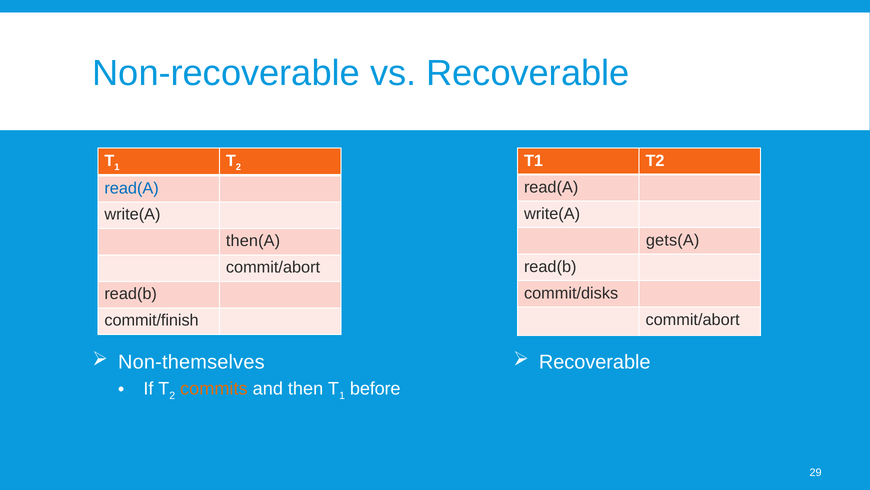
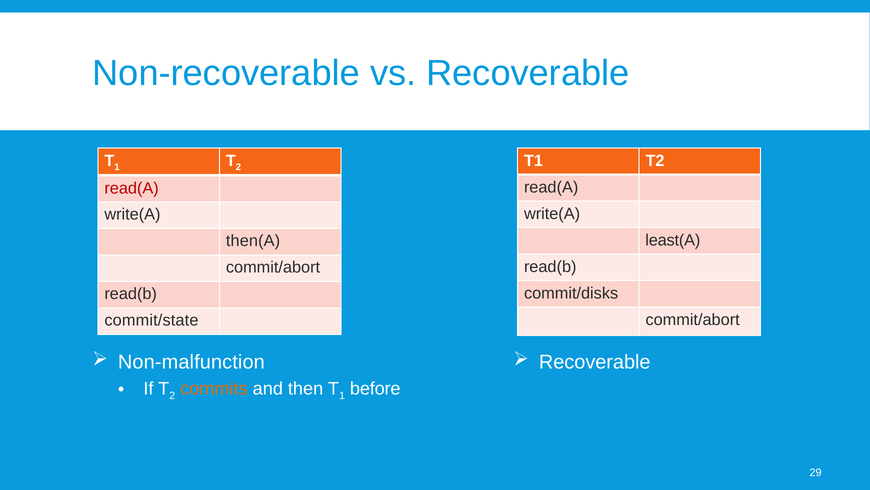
read(A at (132, 188) colour: blue -> red
gets(A: gets(A -> least(A
commit/finish: commit/finish -> commit/state
Non-themselves: Non-themselves -> Non-malfunction
